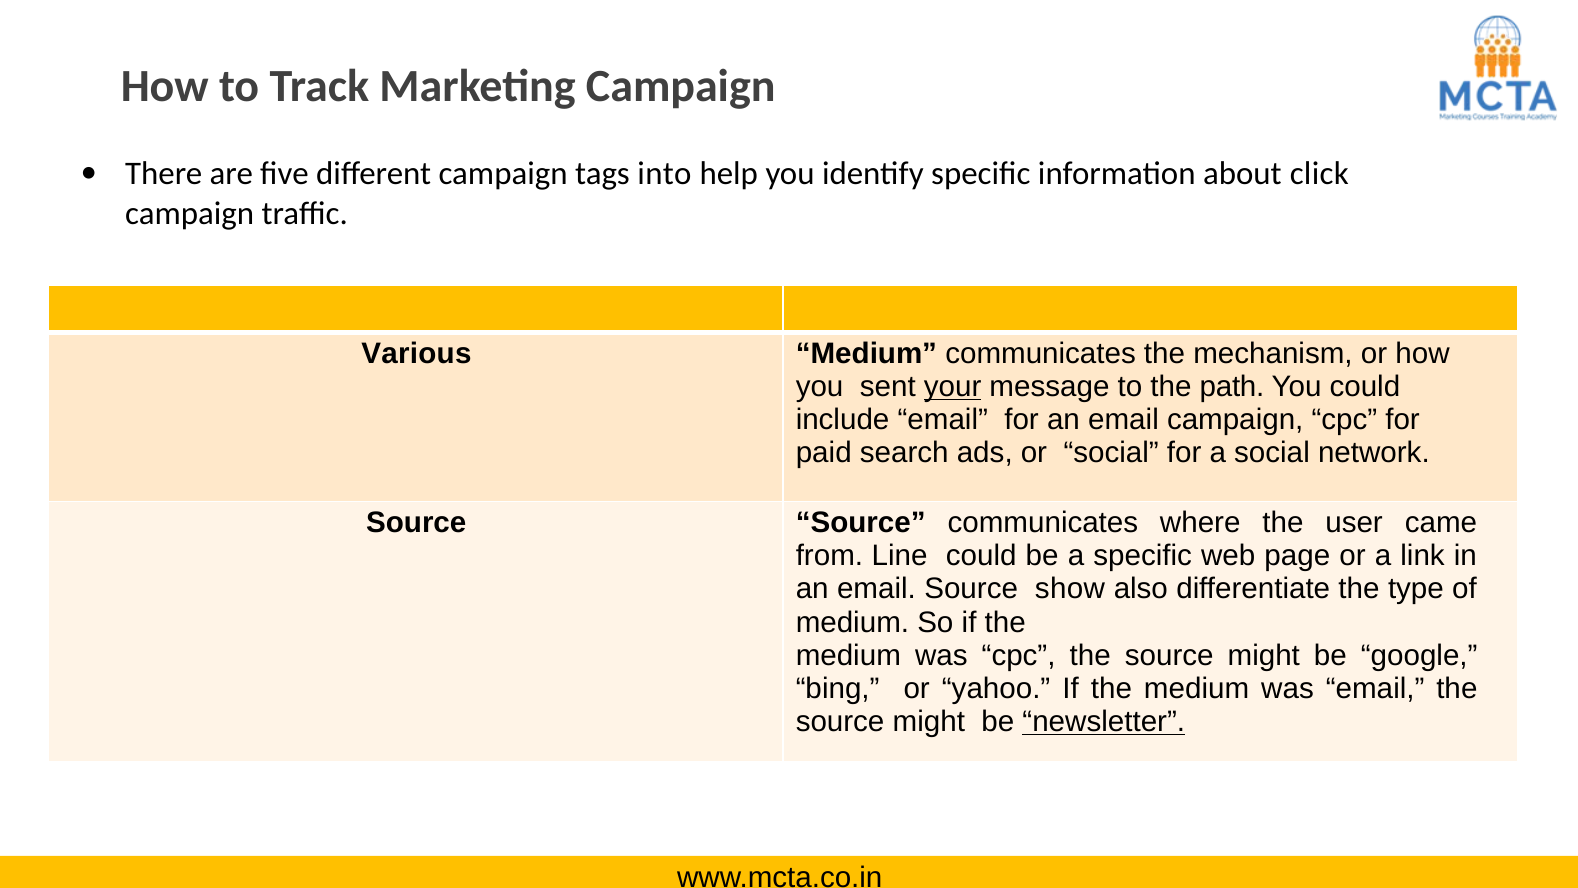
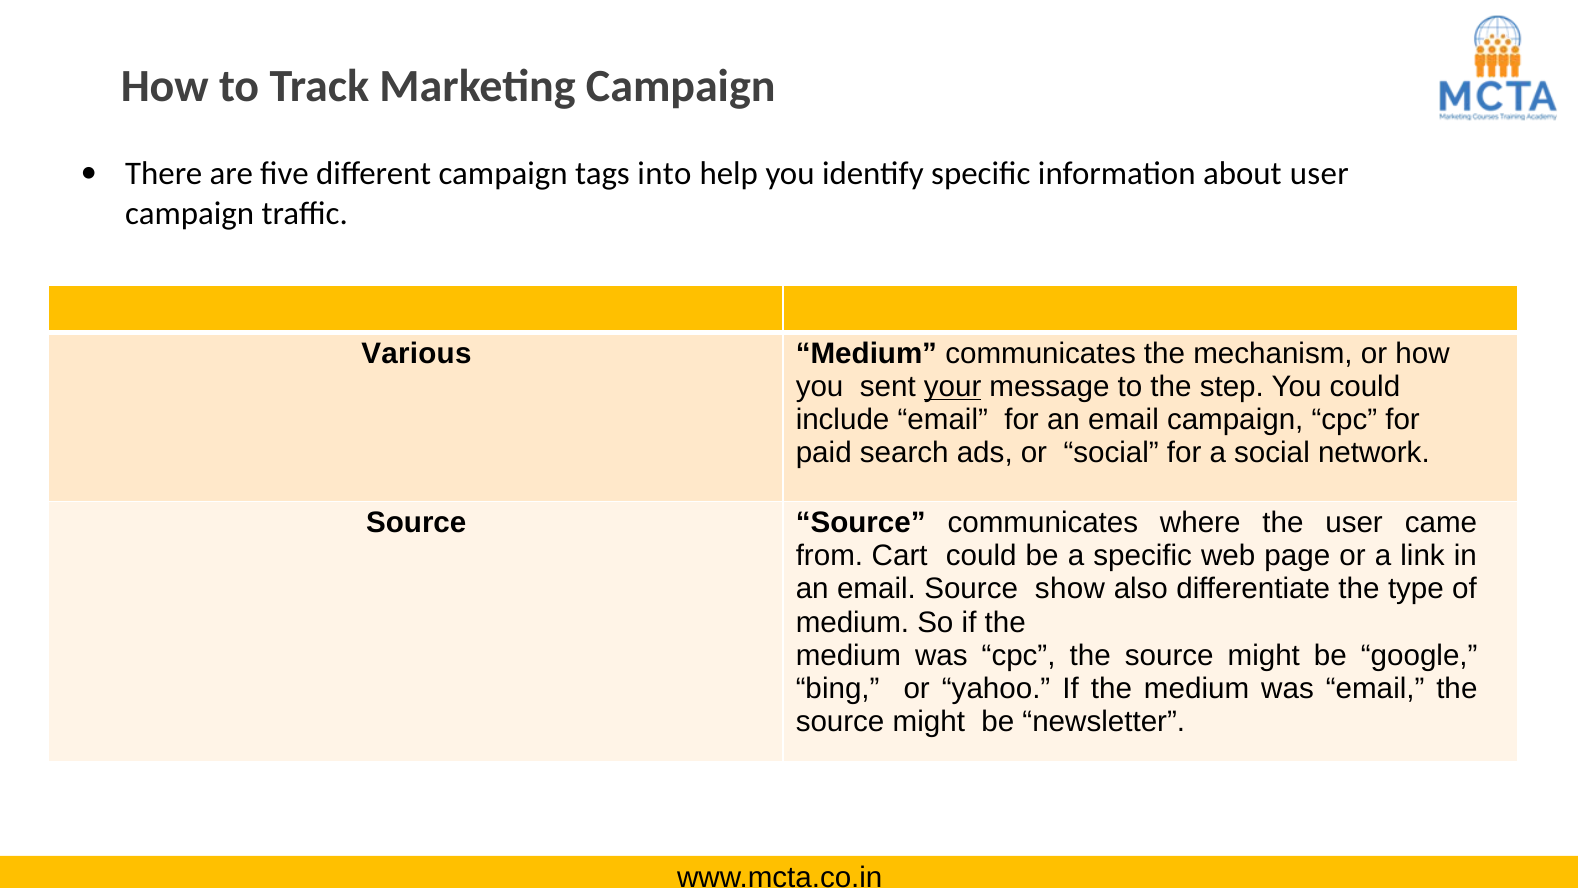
about click: click -> user
path: path -> step
Line: Line -> Cart
newsletter underline: present -> none
